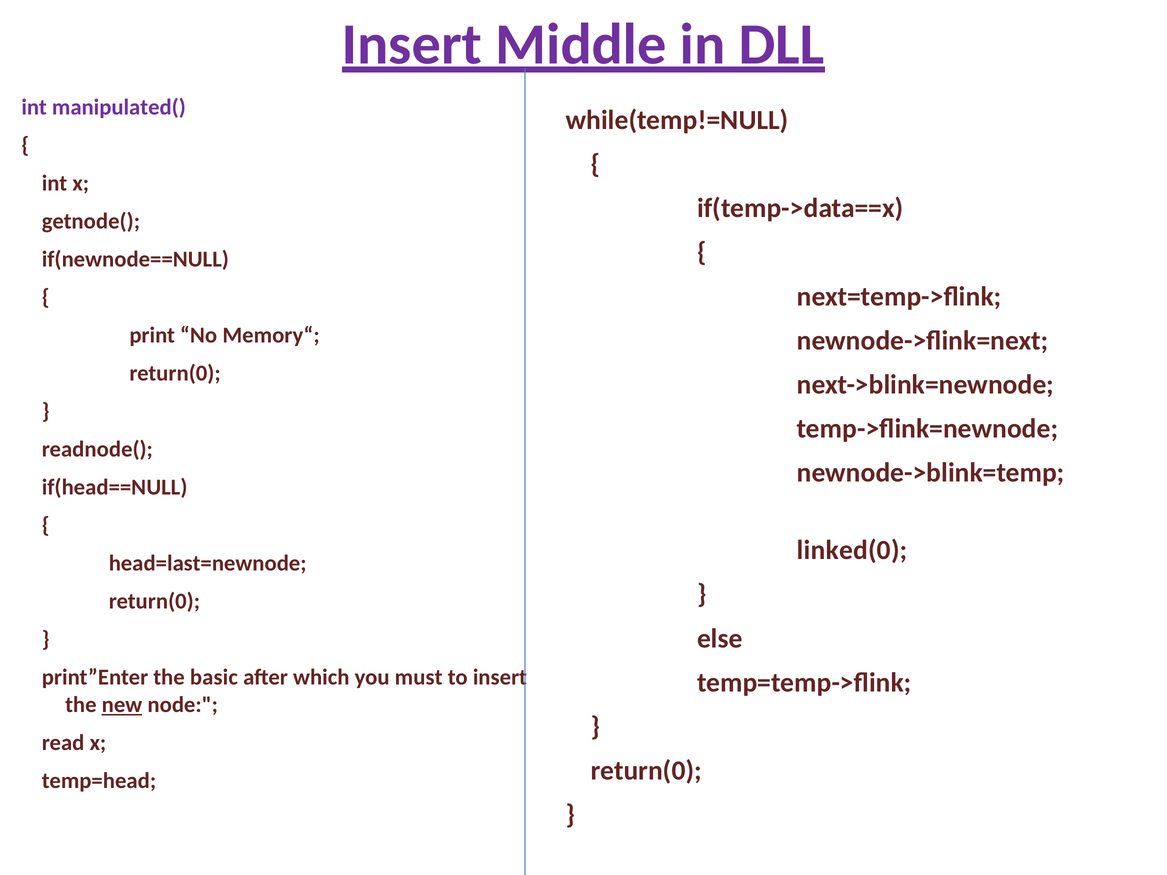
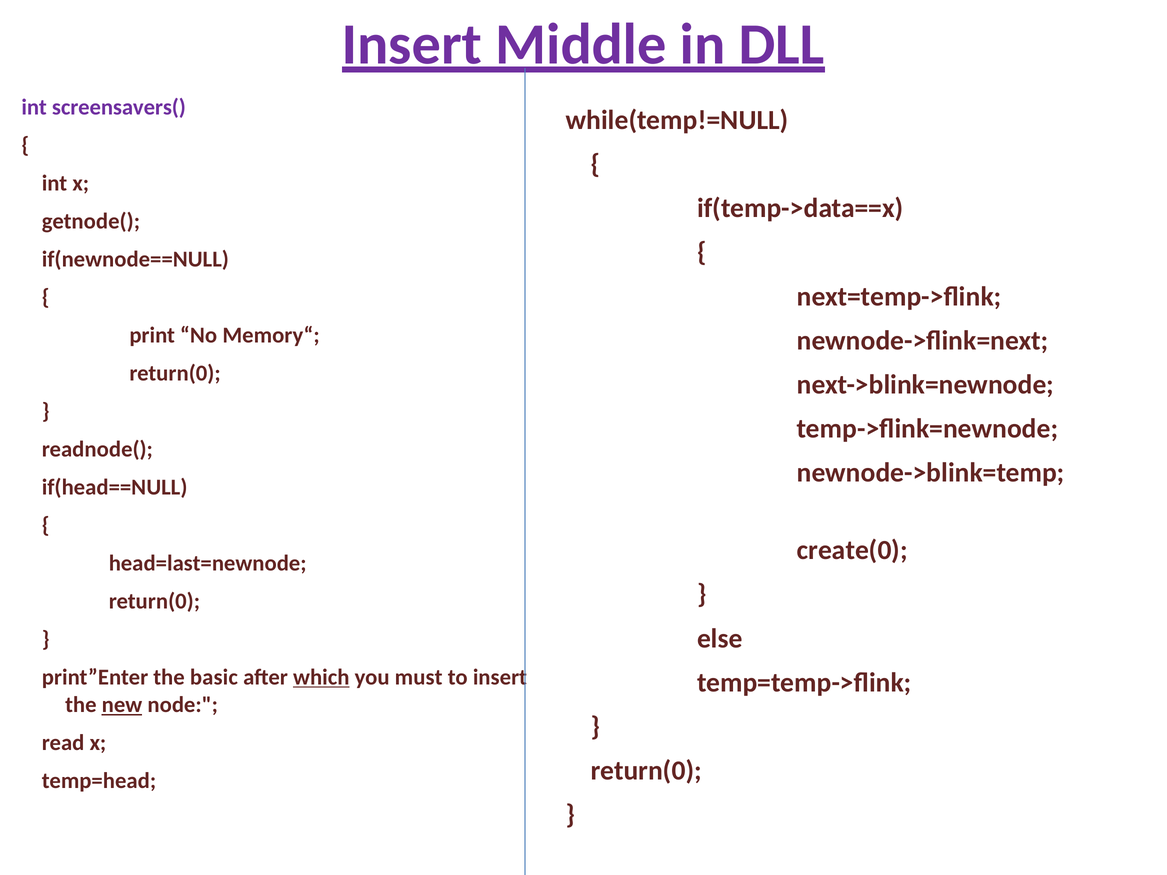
manipulated(: manipulated( -> screensavers(
linked(0: linked(0 -> create(0
which underline: none -> present
